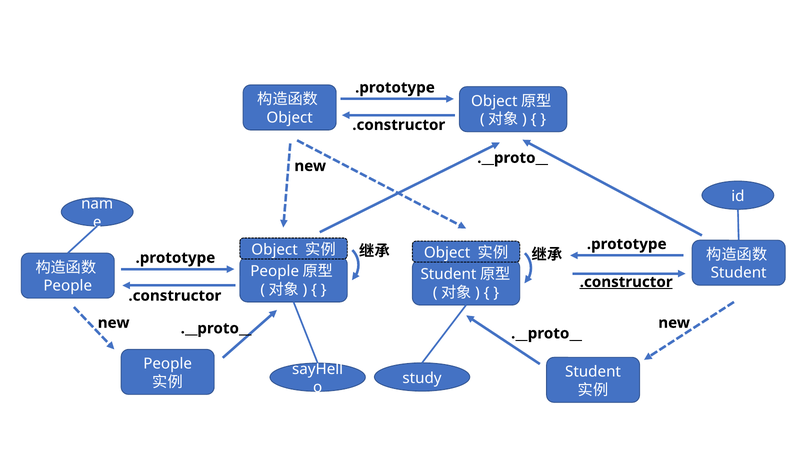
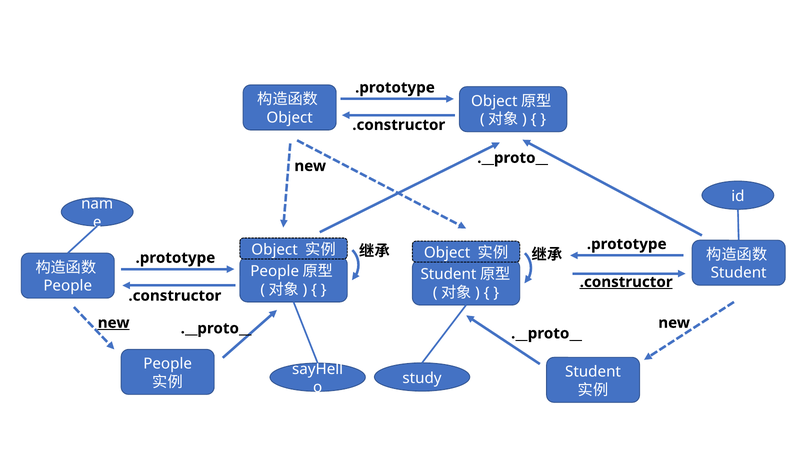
new at (114, 323) underline: none -> present
